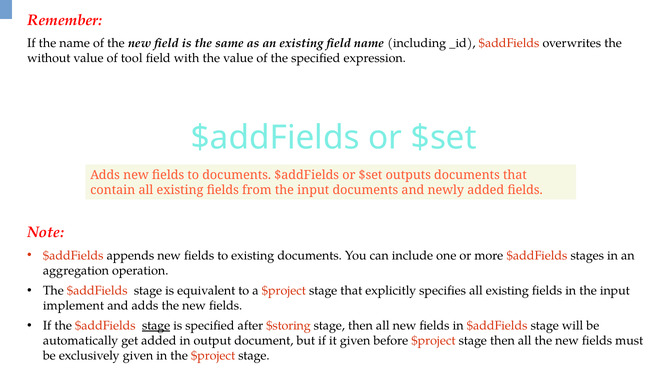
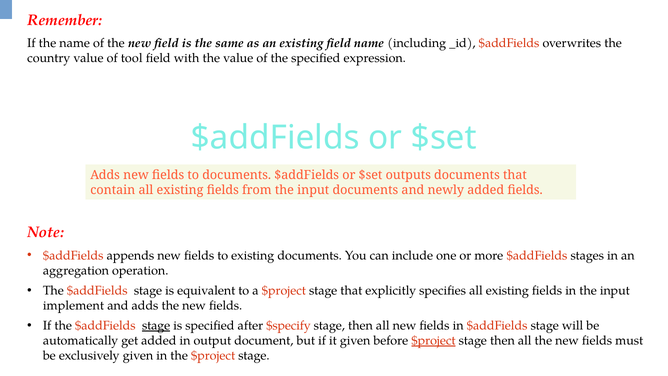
without: without -> country
$storing: $storing -> $specify
$project at (434, 340) underline: none -> present
